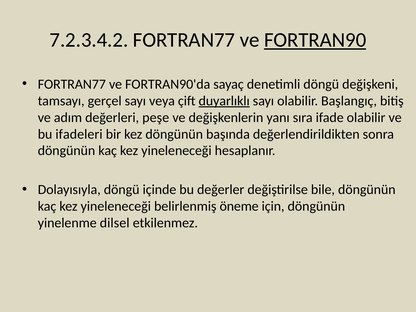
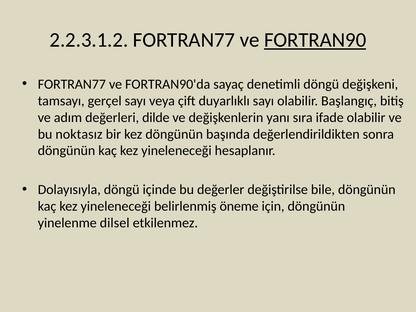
7.2.3.4.2: 7.2.3.4.2 -> 2.2.3.1.2
duyarlıklı underline: present -> none
peşe: peşe -> dilde
ifadeleri: ifadeleri -> noktasız
